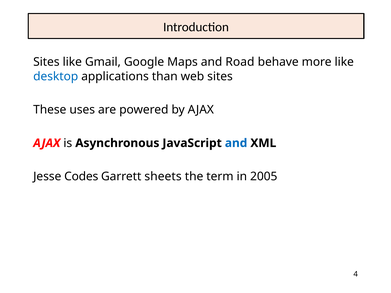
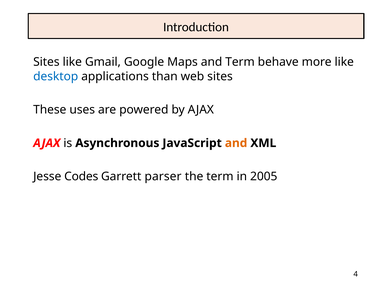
and Road: Road -> Term
and at (236, 143) colour: blue -> orange
sheets: sheets -> parser
